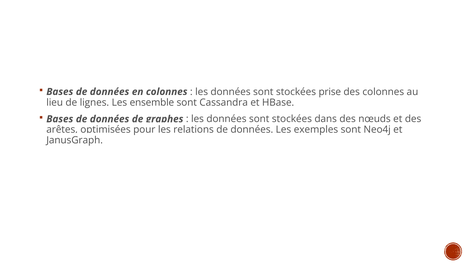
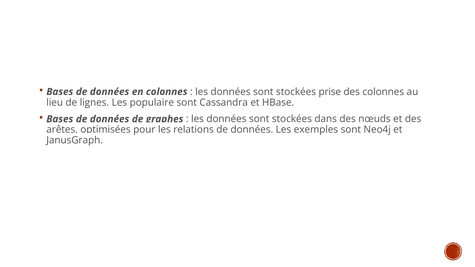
ensemble: ensemble -> populaire
